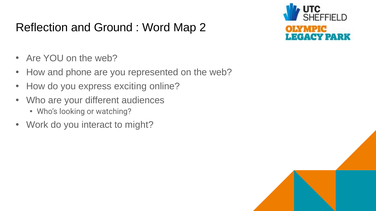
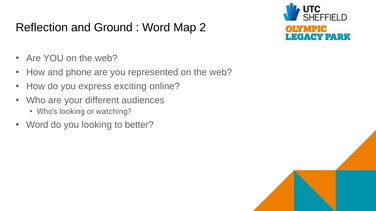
Work at (37, 125): Work -> Word
you interact: interact -> looking
might: might -> better
